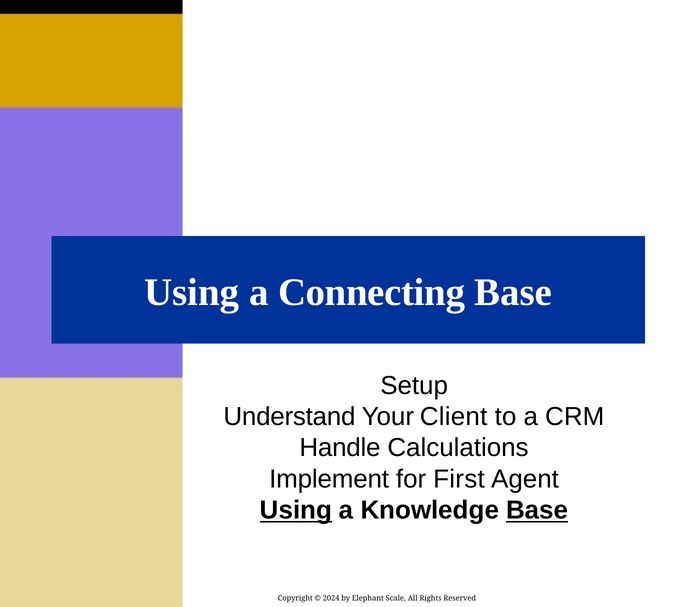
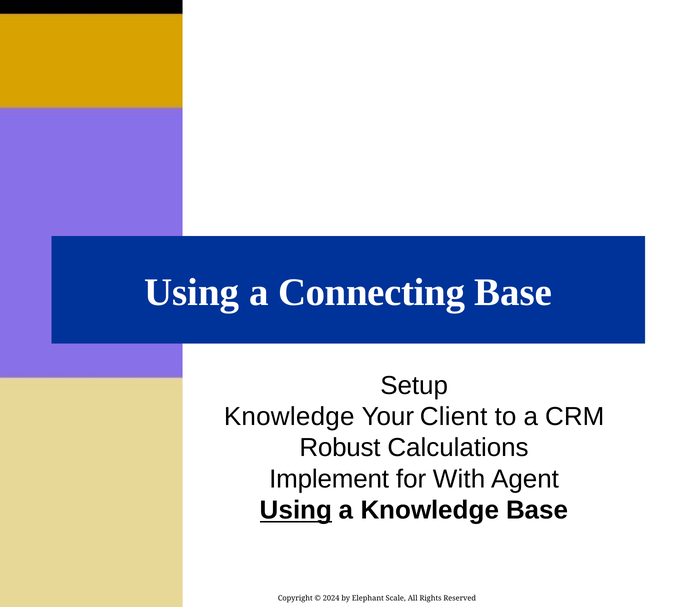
Understand at (289, 416): Understand -> Knowledge
Handle: Handle -> Robust
First: First -> With
Base at (537, 510) underline: present -> none
